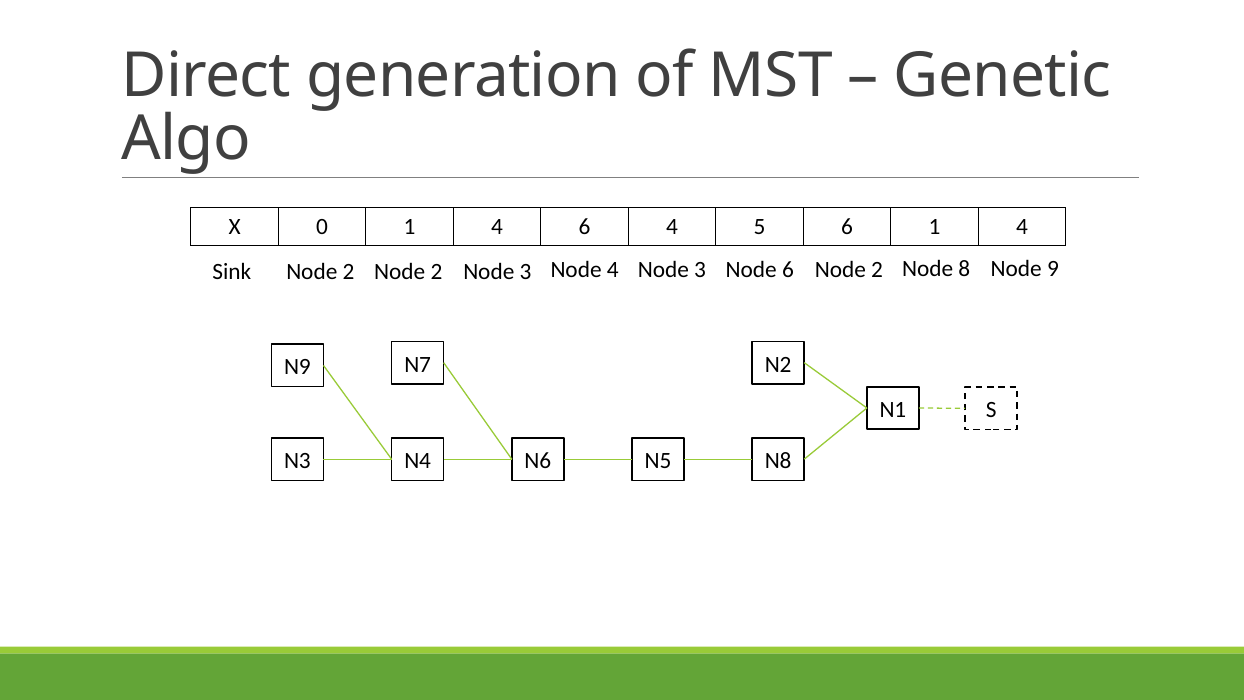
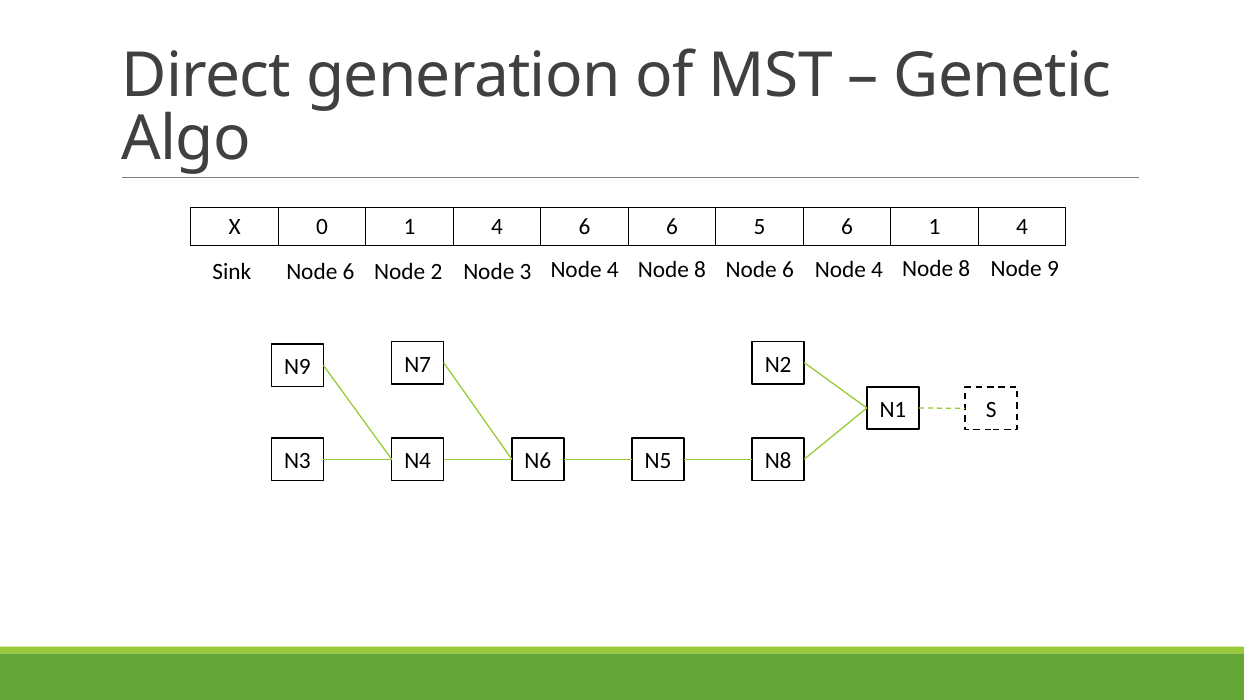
6 4: 4 -> 6
2 at (349, 271): 2 -> 6
3 at (700, 270): 3 -> 8
6 Node 2: 2 -> 4
